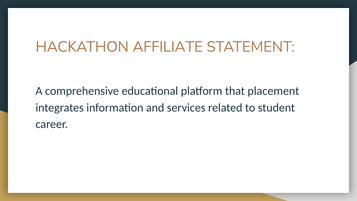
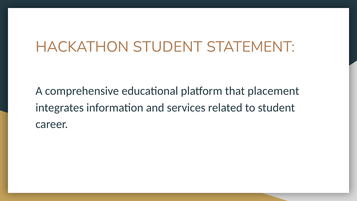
HACKATHON AFFILIATE: AFFILIATE -> STUDENT
